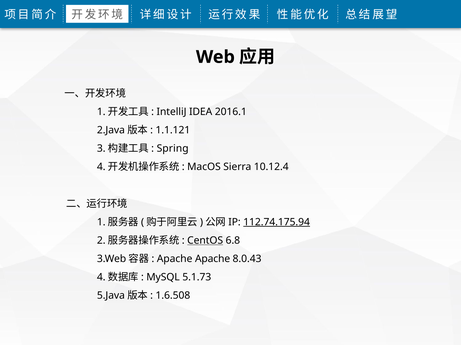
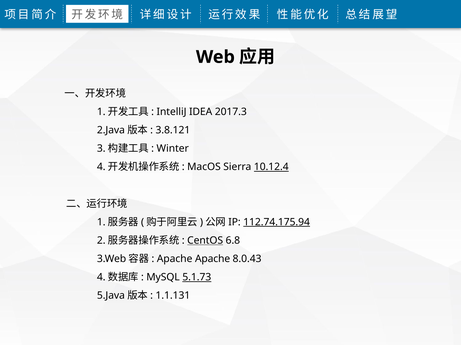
2016.1: 2016.1 -> 2017.3
1.1.121: 1.1.121 -> 3.8.121
Spring: Spring -> Winter
10.12.4 underline: none -> present
5.1.73 underline: none -> present
1.6.508: 1.6.508 -> 1.1.131
